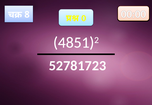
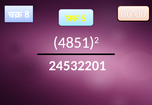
0: 0 -> 5
52781723: 52781723 -> 24532201
